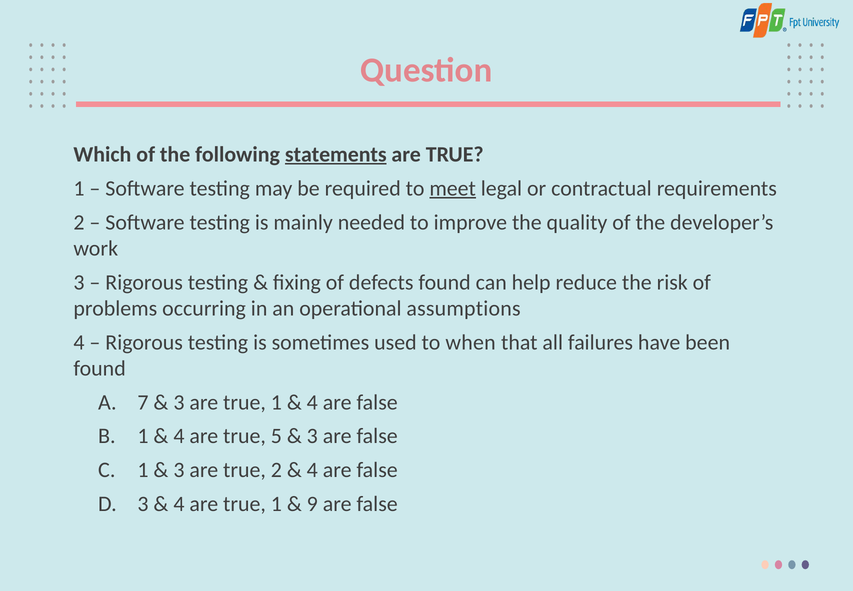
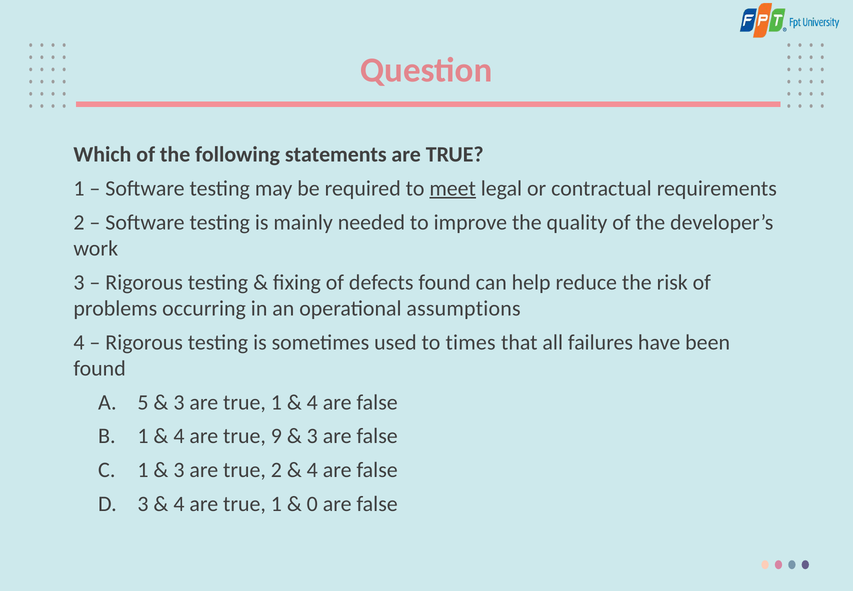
statements underline: present -> none
when: when -> times
7: 7 -> 5
5: 5 -> 9
9: 9 -> 0
